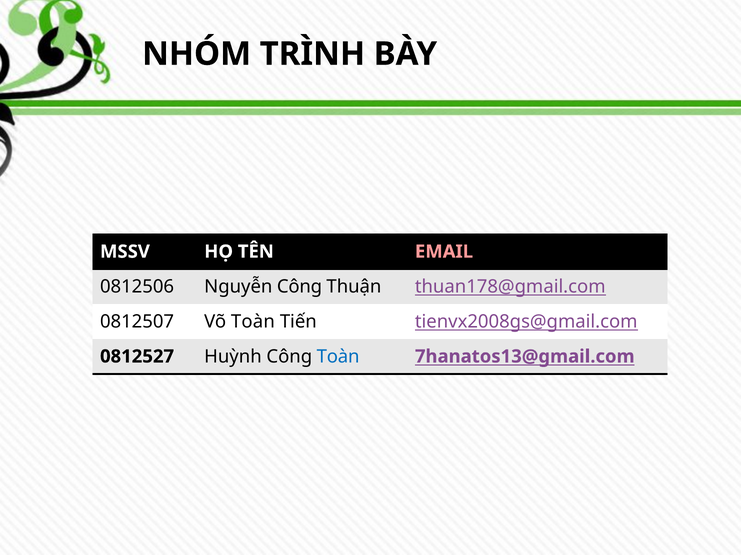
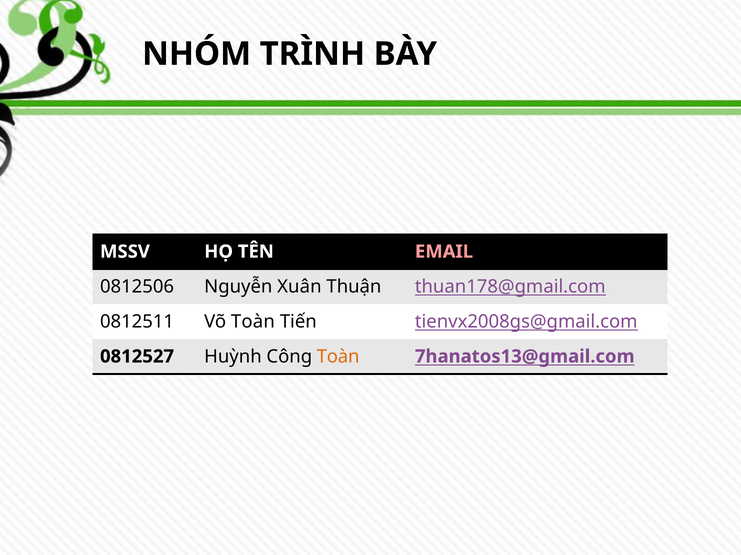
Nguyễn Công: Công -> Xuân
0812507: 0812507 -> 0812511
Toàn at (338, 357) colour: blue -> orange
